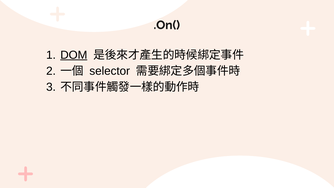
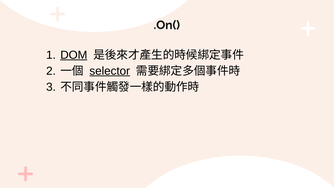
selector underline: none -> present
